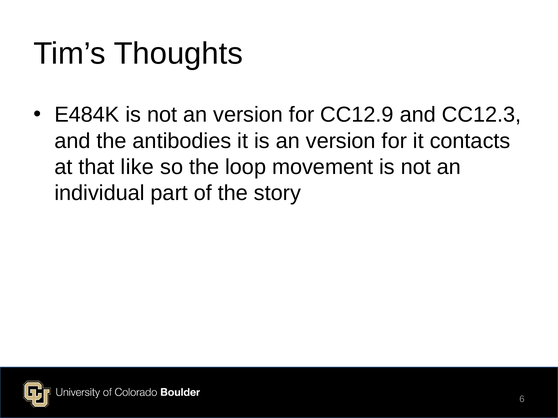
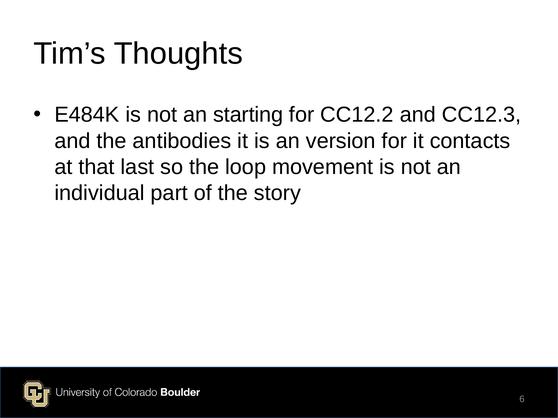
not an version: version -> starting
CC12.9: CC12.9 -> CC12.2
like: like -> last
